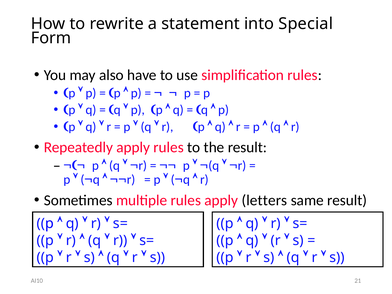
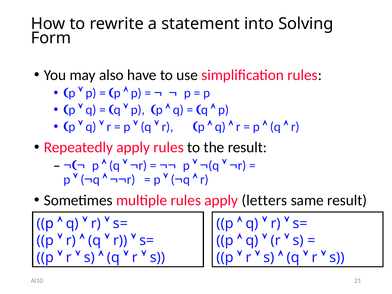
Special: Special -> Solving
